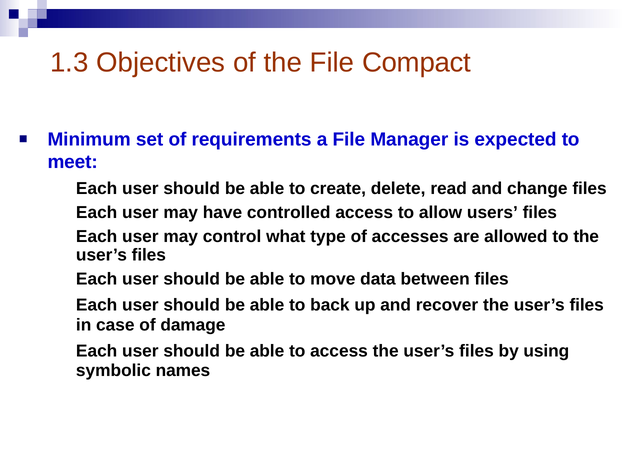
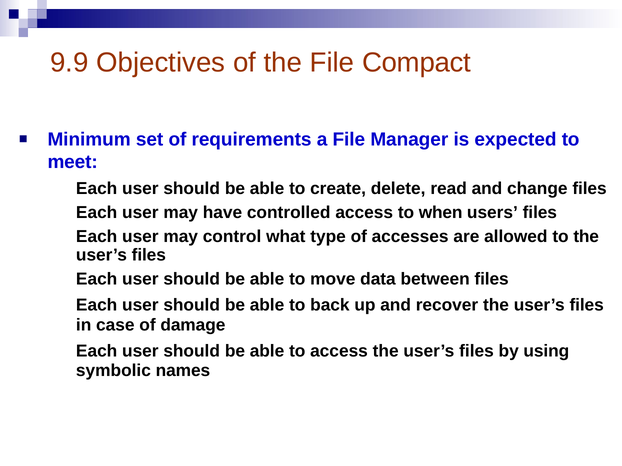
1.3: 1.3 -> 9.9
allow: allow -> when
